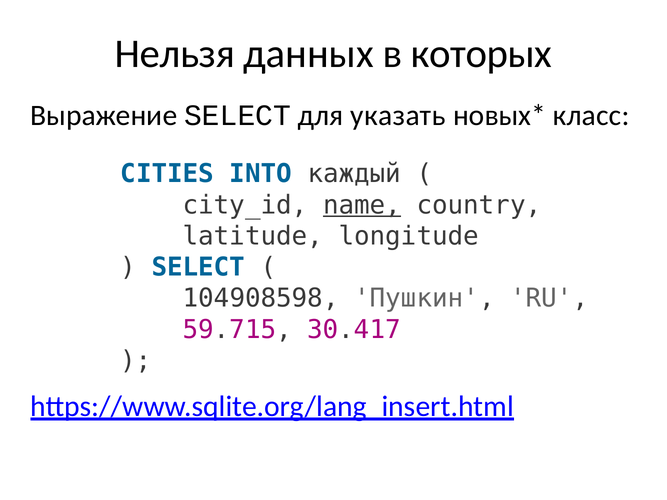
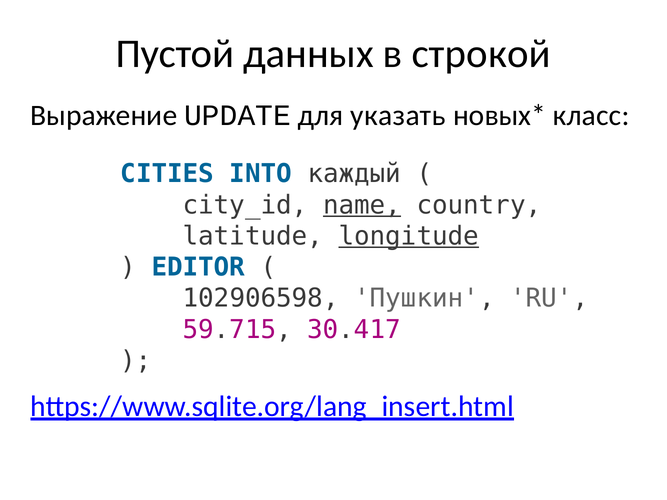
Нельзя: Нельзя -> Пустой
которых: которых -> строкой
Выражение SELECT: SELECT -> UPDATE
longitude underline: none -> present
SELECT at (198, 267): SELECT -> EDITOR
104908598: 104908598 -> 102906598
